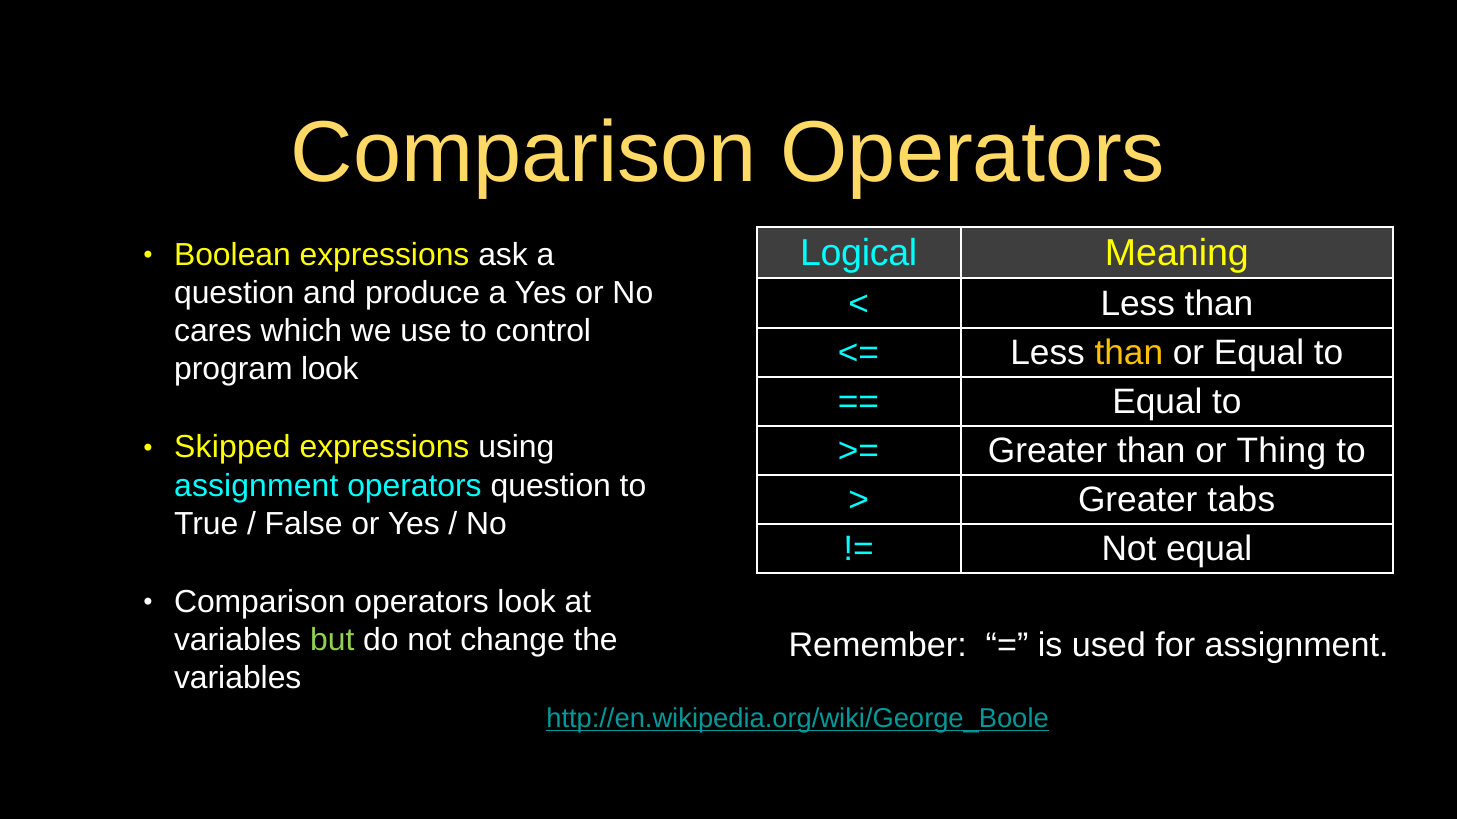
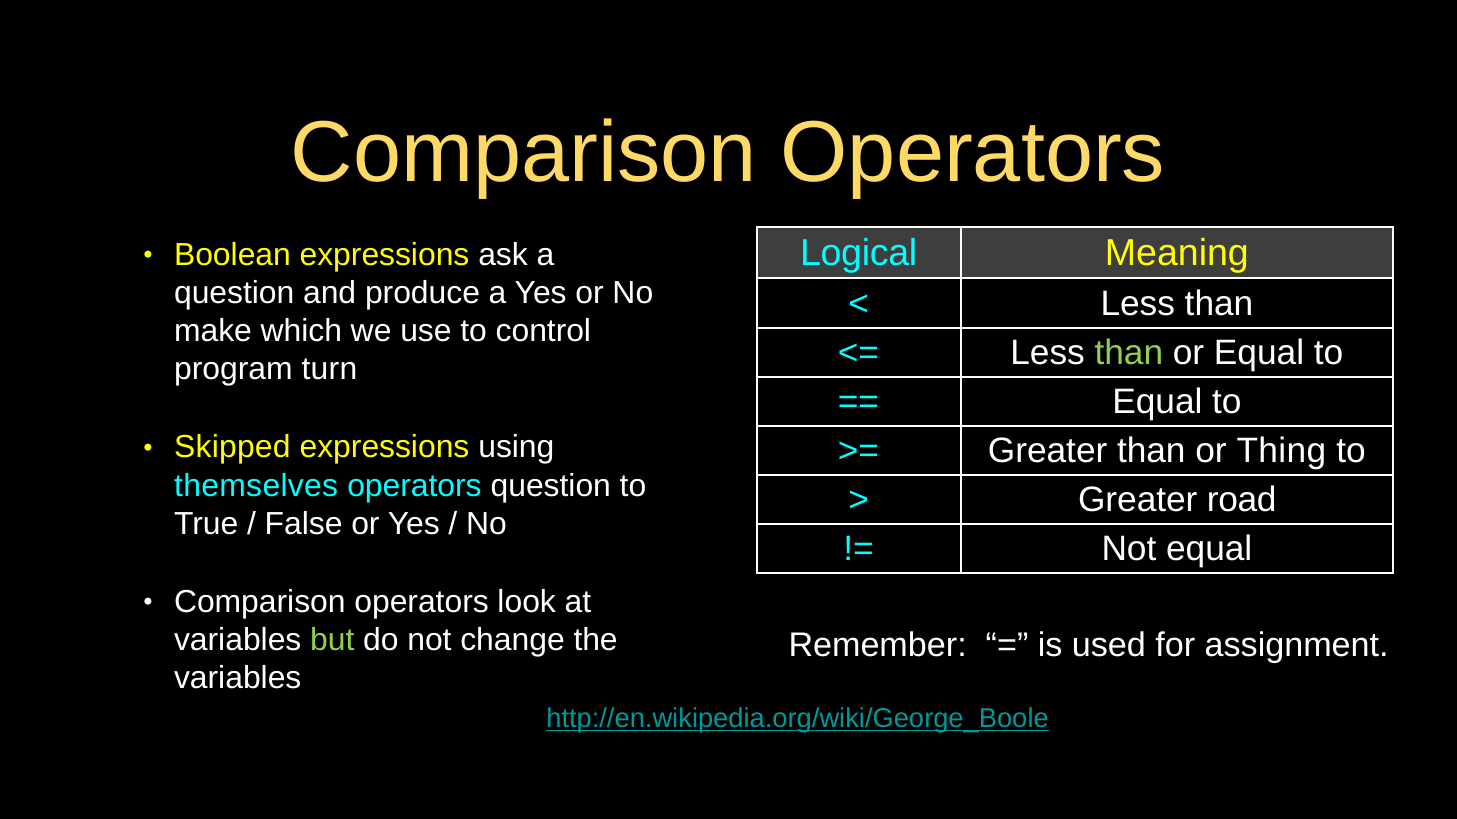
cares: cares -> make
than at (1129, 353) colour: yellow -> light green
program look: look -> turn
assignment at (256, 486): assignment -> themselves
tabs: tabs -> road
